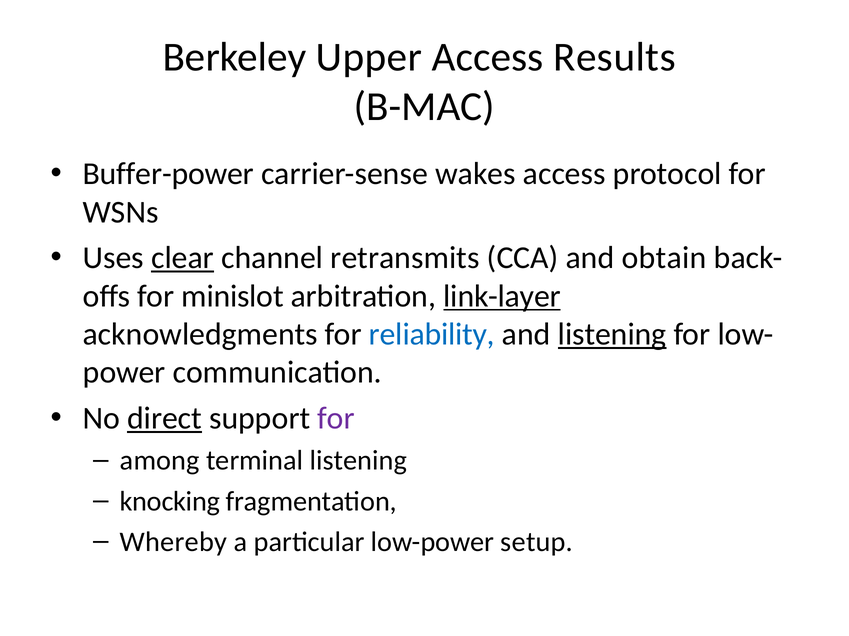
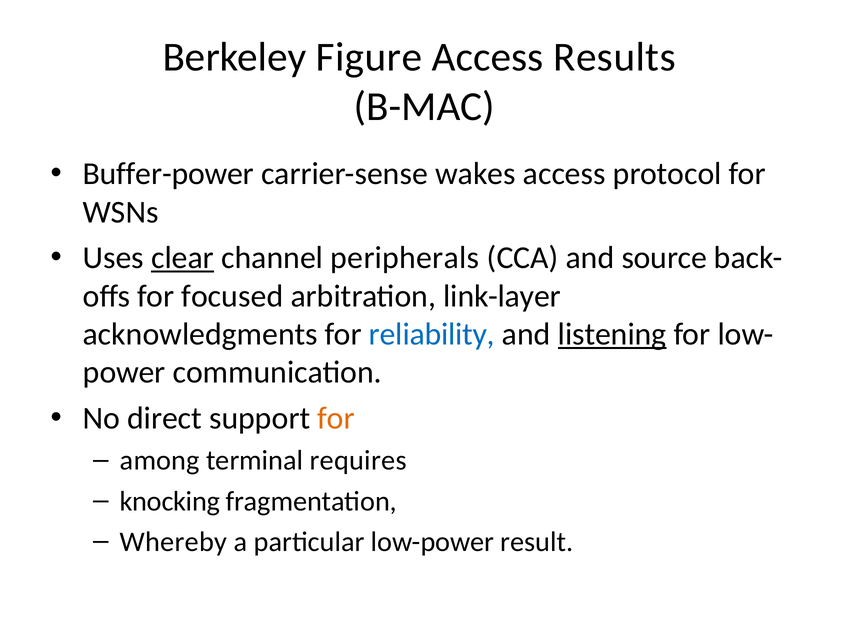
Upper: Upper -> Figure
retransmits: retransmits -> peripherals
obtain: obtain -> source
minislot: minislot -> focused
link-layer underline: present -> none
direct underline: present -> none
for at (336, 419) colour: purple -> orange
terminal listening: listening -> requires
setup: setup -> result
